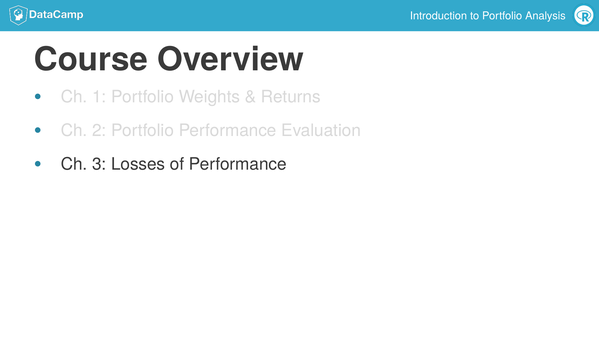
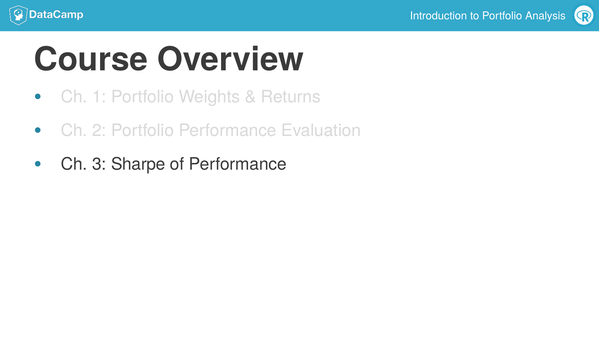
Losses: Losses -> Sharpe
